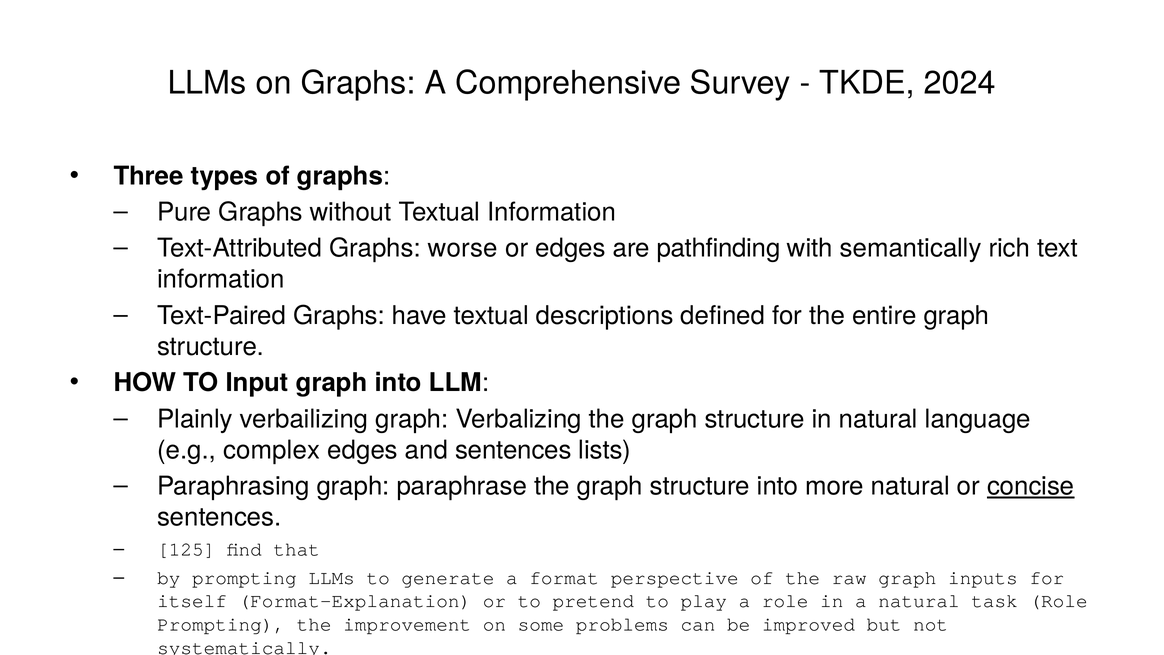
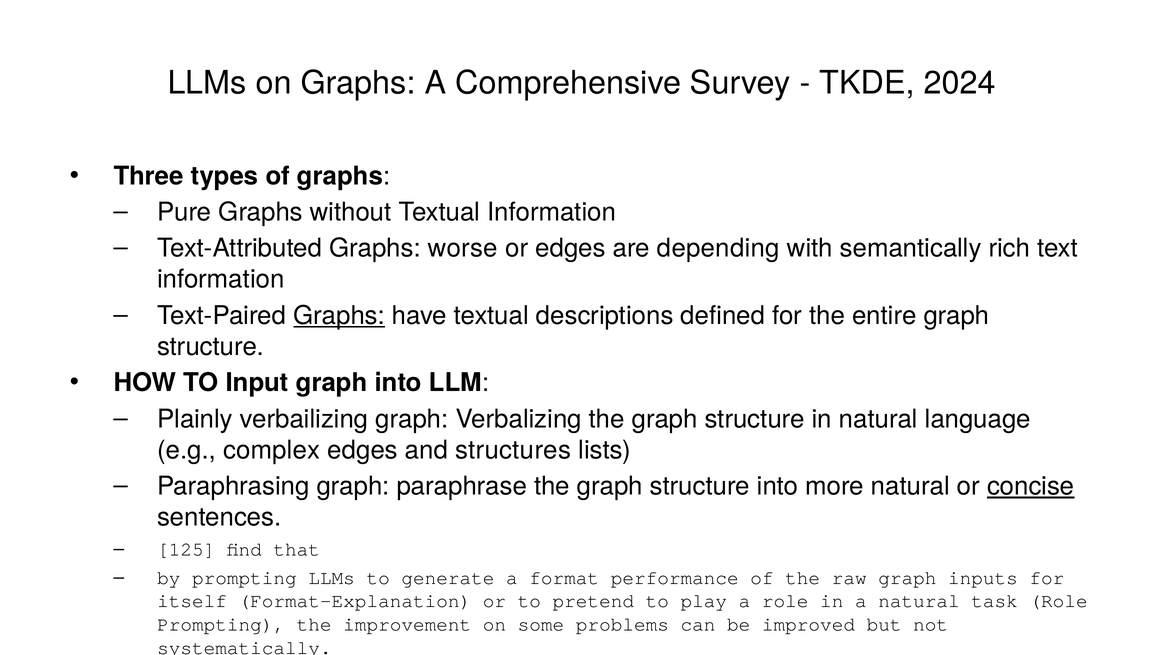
pathfinding: pathfinding -> depending
Graphs at (339, 316) underline: none -> present
and sentences: sentences -> structures
perspective: perspective -> performance
